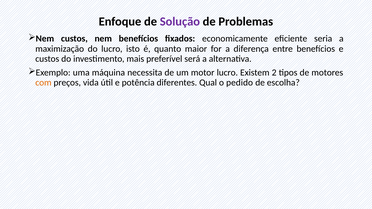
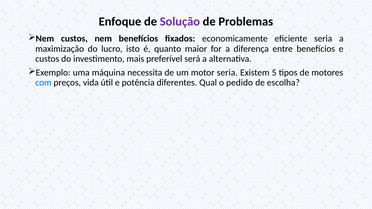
motor lucro: lucro -> seria
2: 2 -> 5
com colour: orange -> blue
